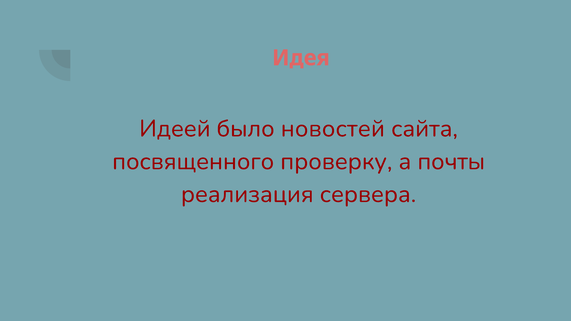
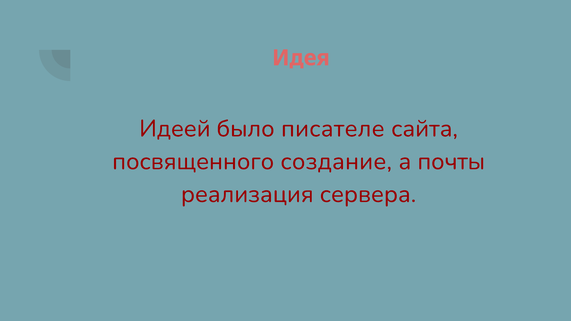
новостей: новостей -> писателе
проверку: проверку -> создание
